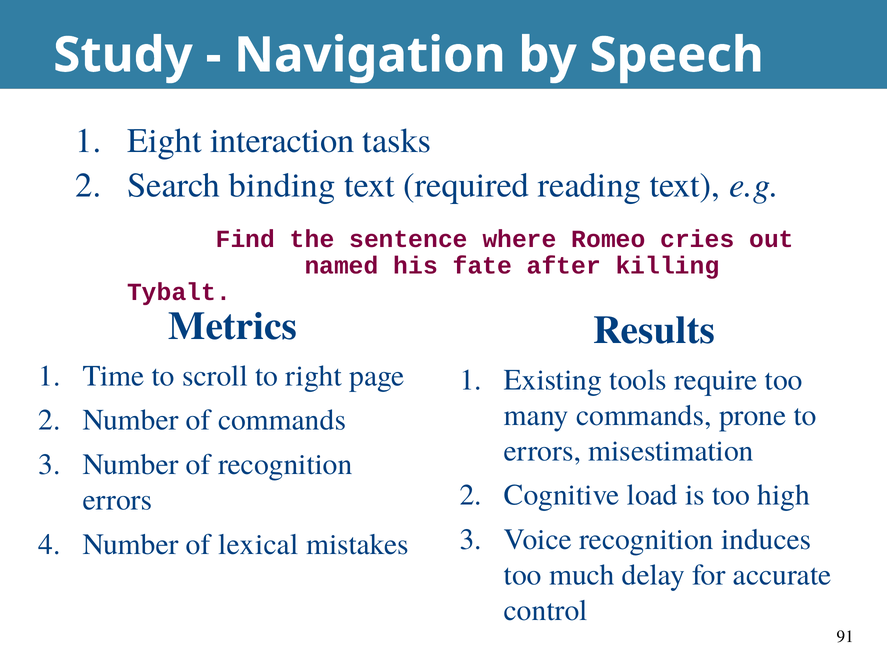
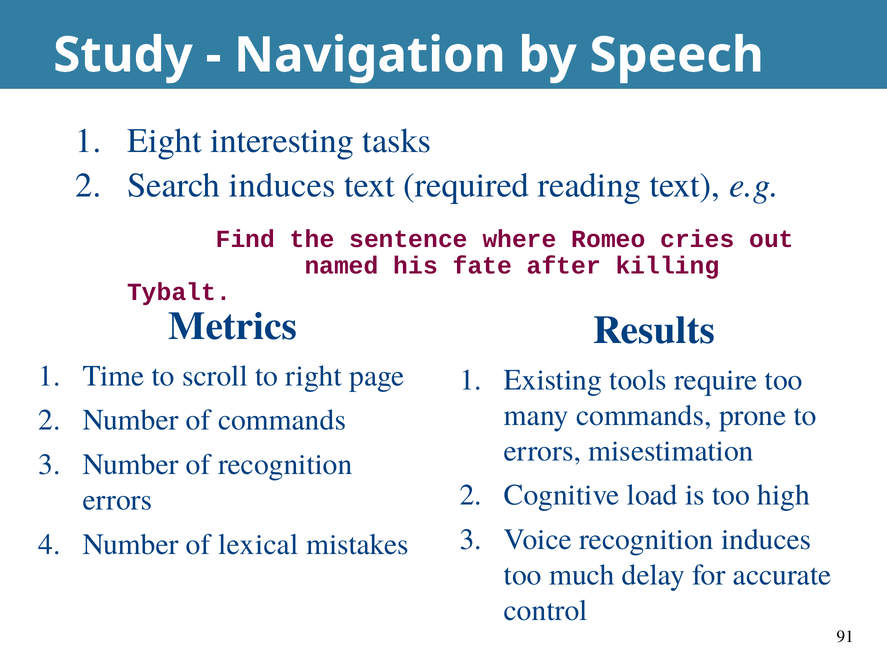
interaction: interaction -> interesting
Search binding: binding -> induces
